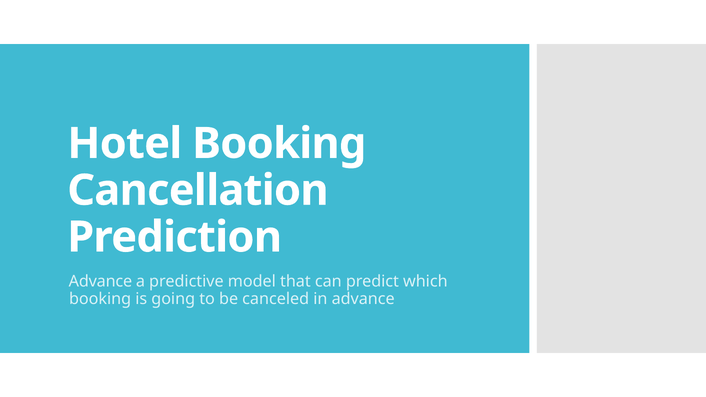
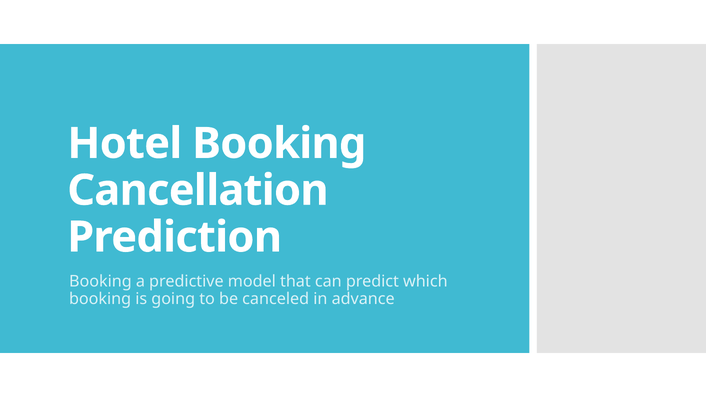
Advance at (100, 282): Advance -> Booking
